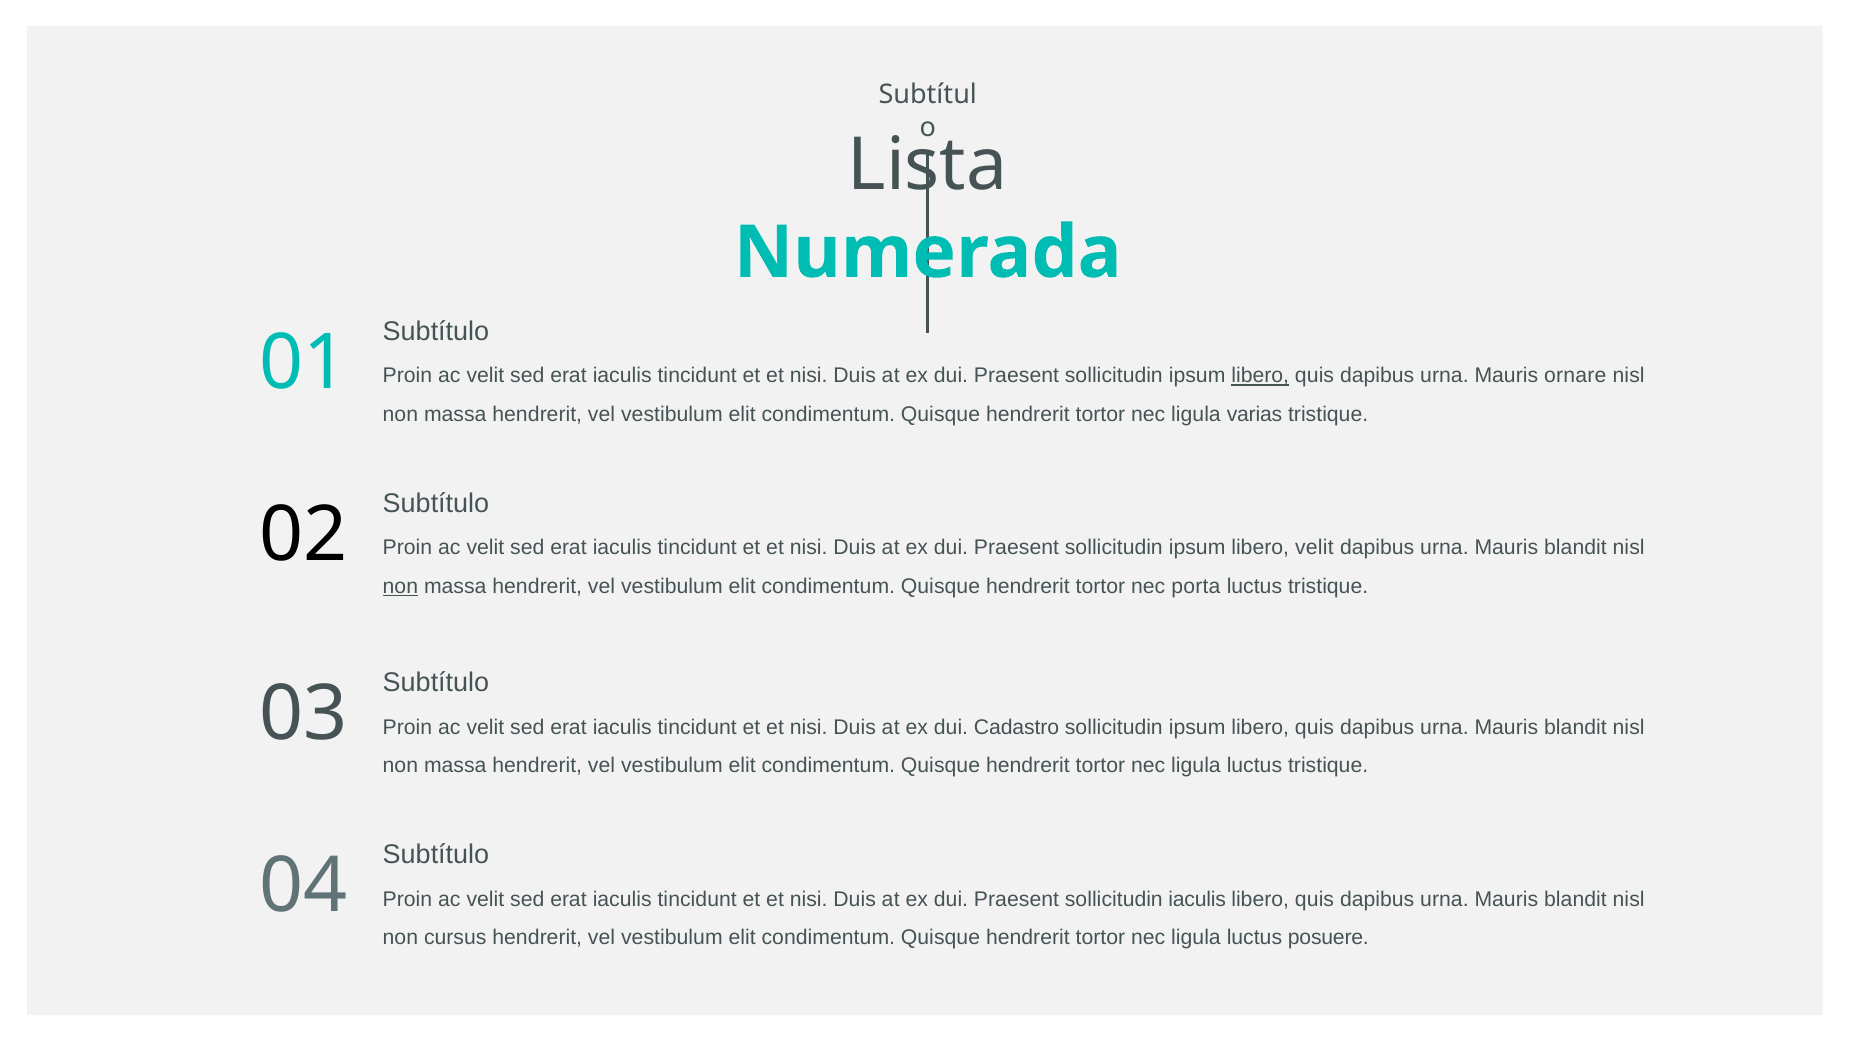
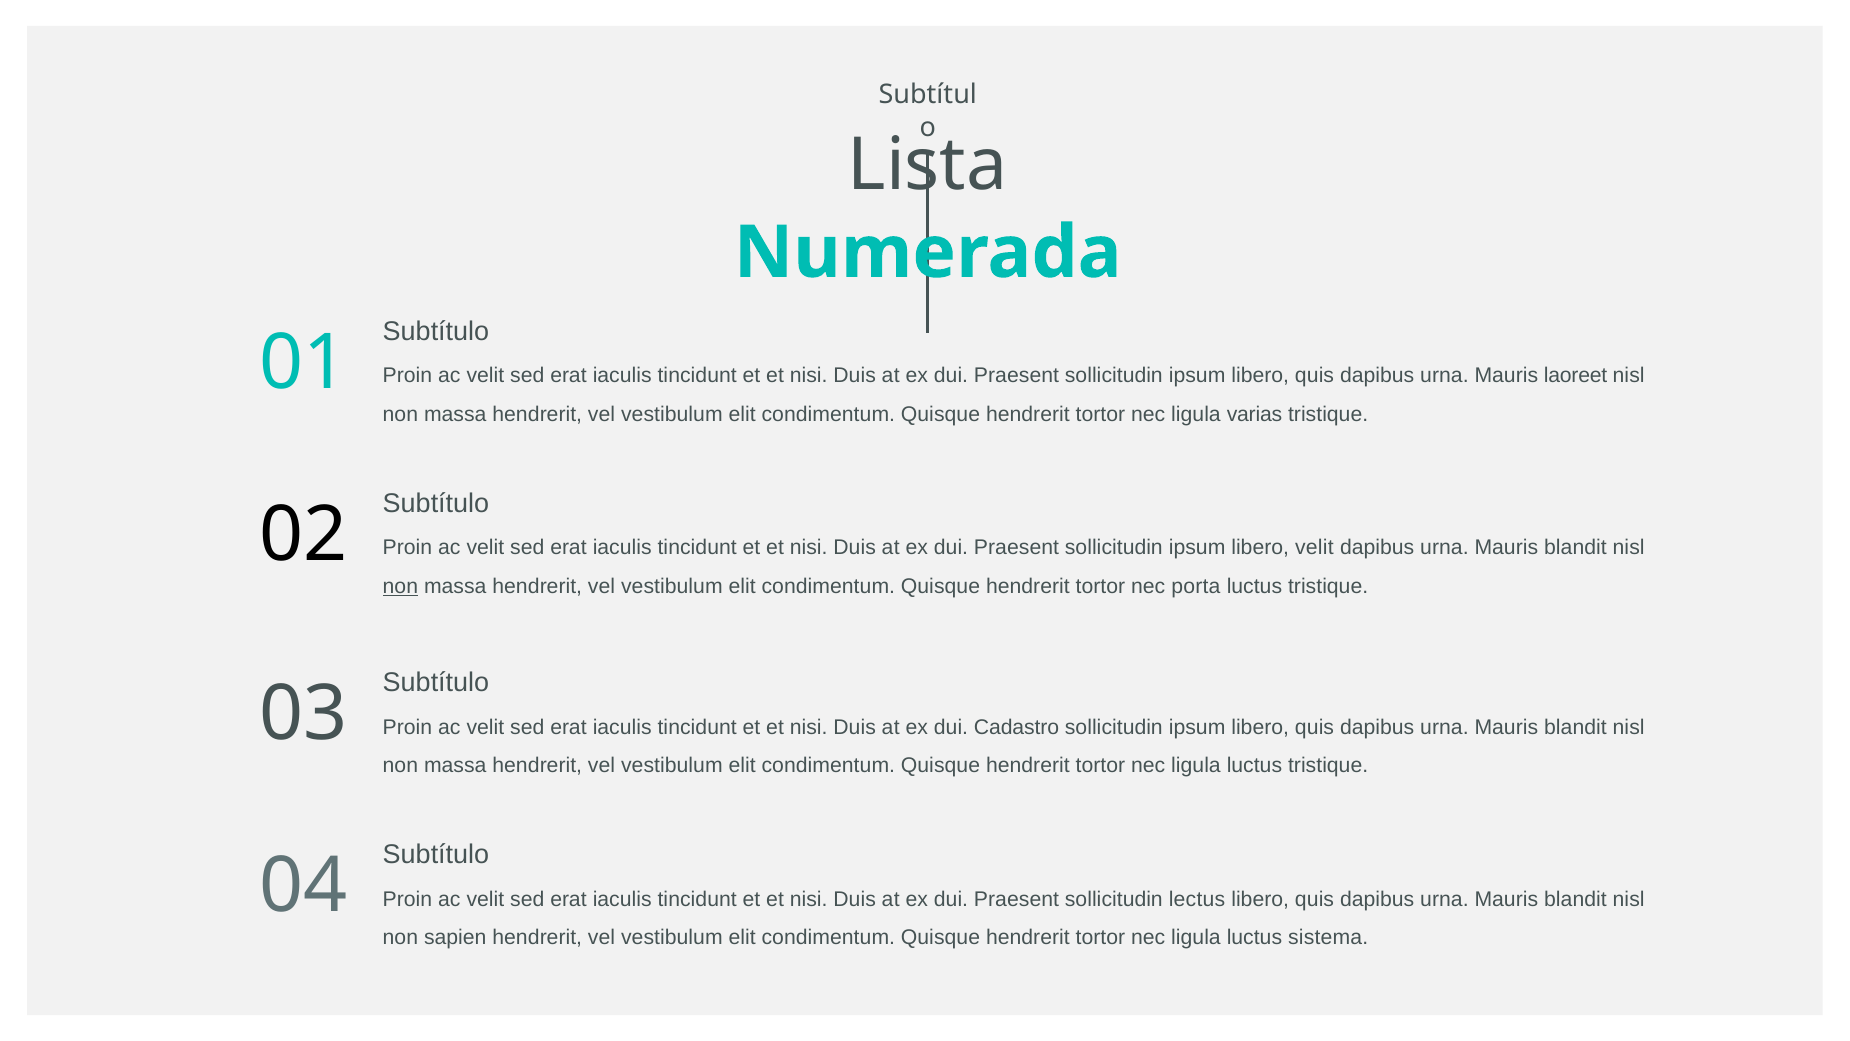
libero at (1260, 376) underline: present -> none
ornare: ornare -> laoreet
sollicitudin iaculis: iaculis -> lectus
cursus: cursus -> sapien
posuere: posuere -> sistema
